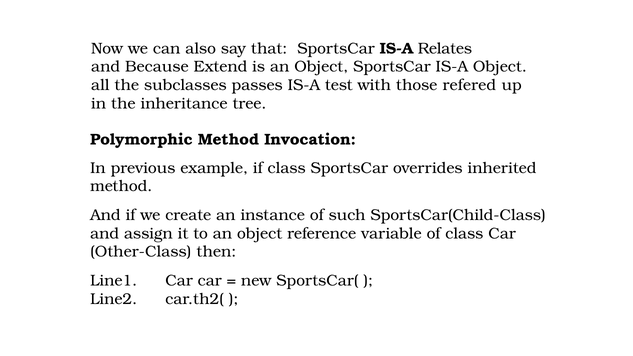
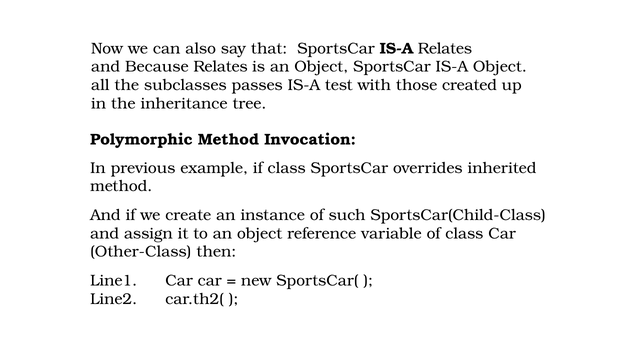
Because Extend: Extend -> Relates
refered: refered -> created
